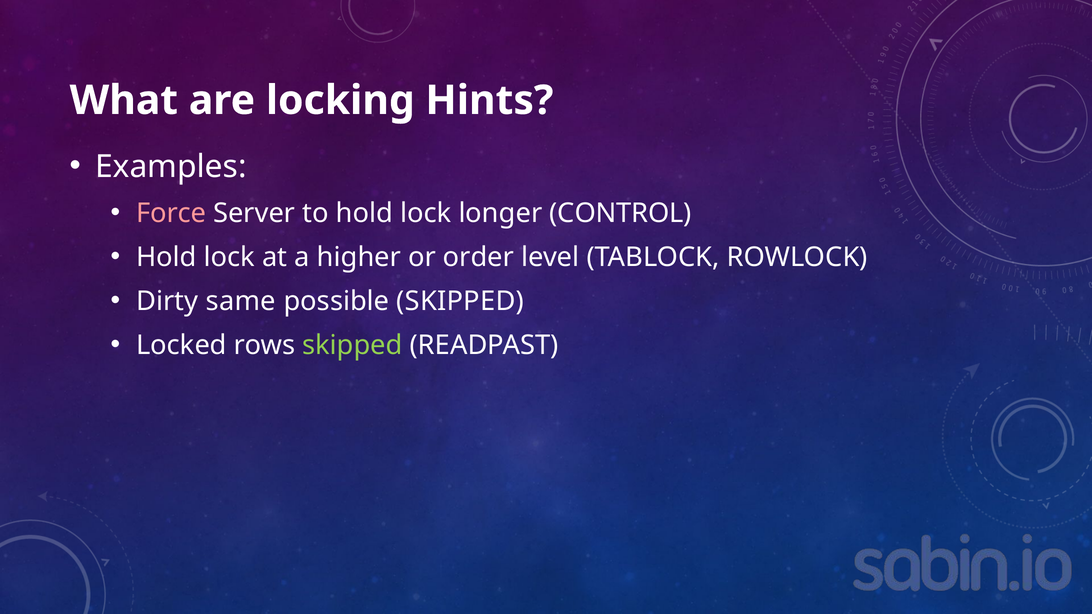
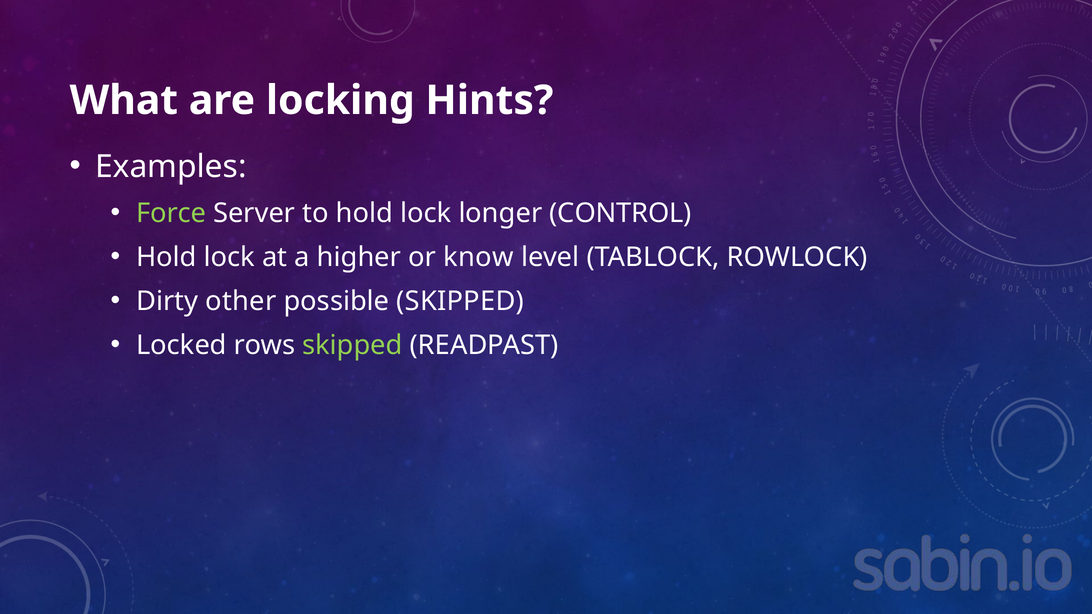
Force colour: pink -> light green
order: order -> know
same: same -> other
